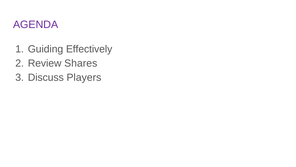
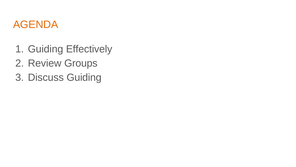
AGENDA colour: purple -> orange
Shares: Shares -> Groups
Discuss Players: Players -> Guiding
